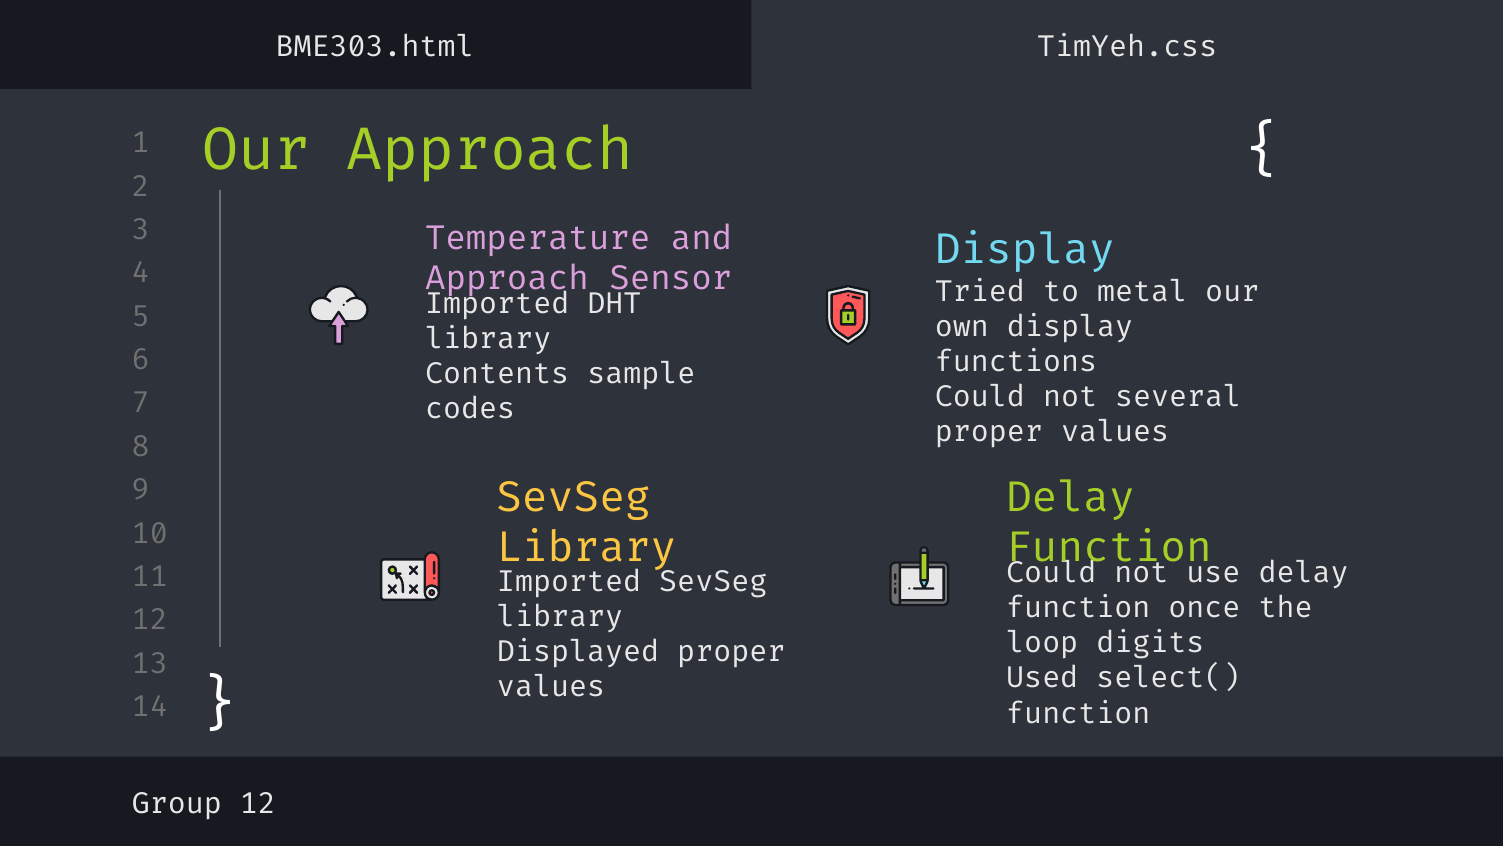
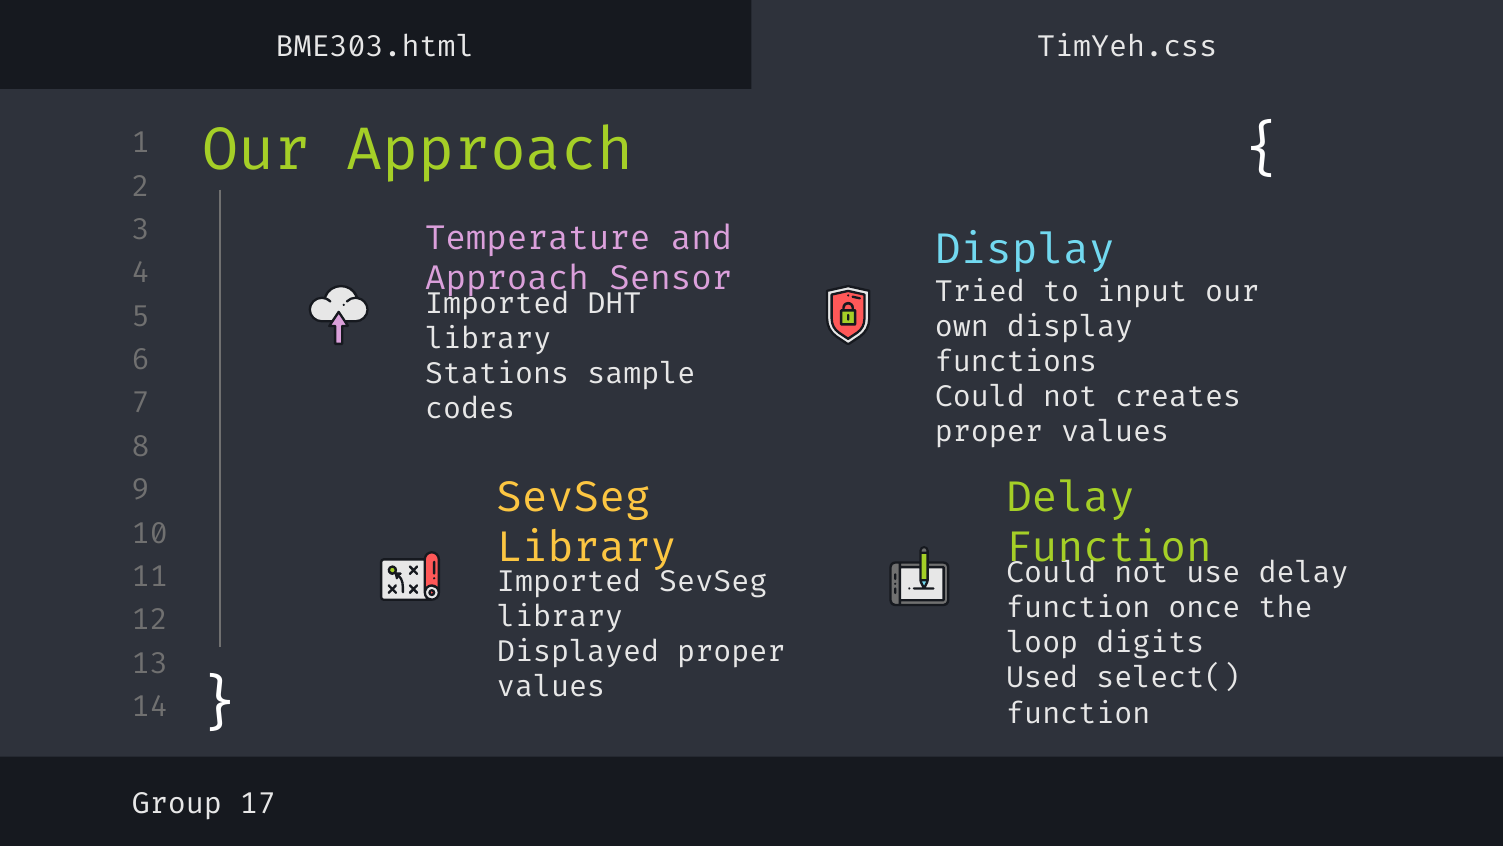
metal: metal -> input
Contents: Contents -> Stations
several: several -> creates
Group 12: 12 -> 17
